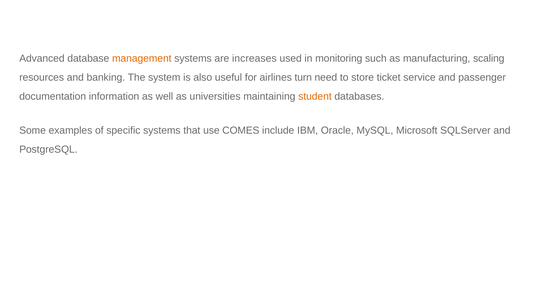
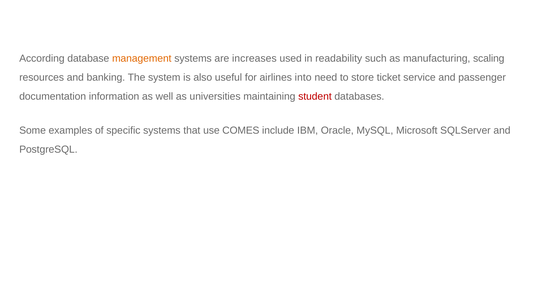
Advanced: Advanced -> According
monitoring: monitoring -> readability
turn: turn -> into
student colour: orange -> red
